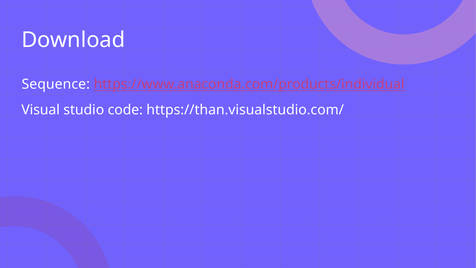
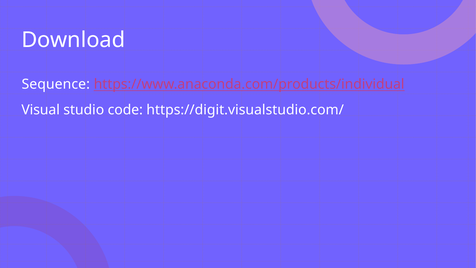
https://than.visualstudio.com/: https://than.visualstudio.com/ -> https://digit.visualstudio.com/
